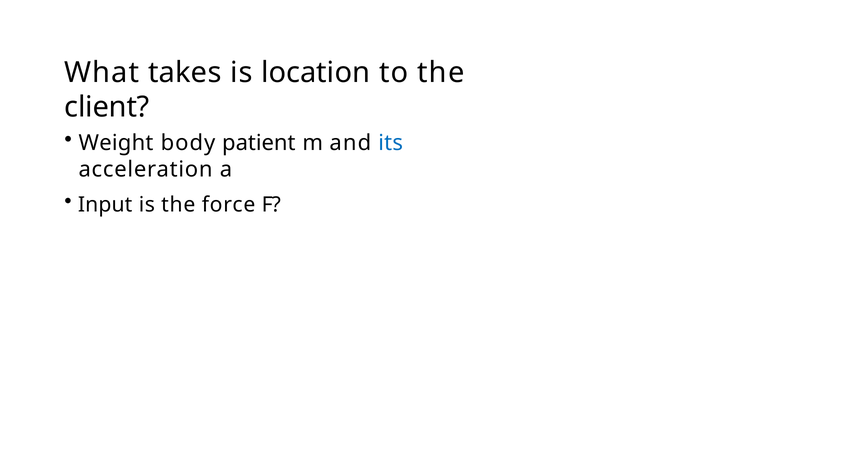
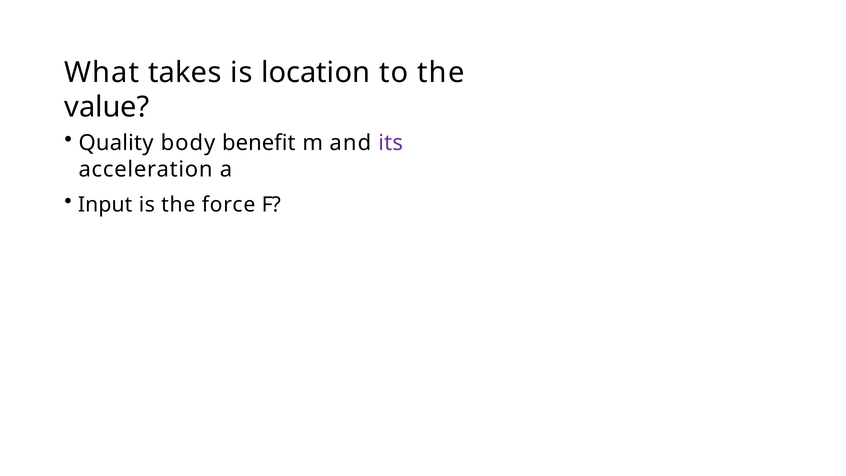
client: client -> value
Weight: Weight -> Quality
patient: patient -> benefit
its colour: blue -> purple
